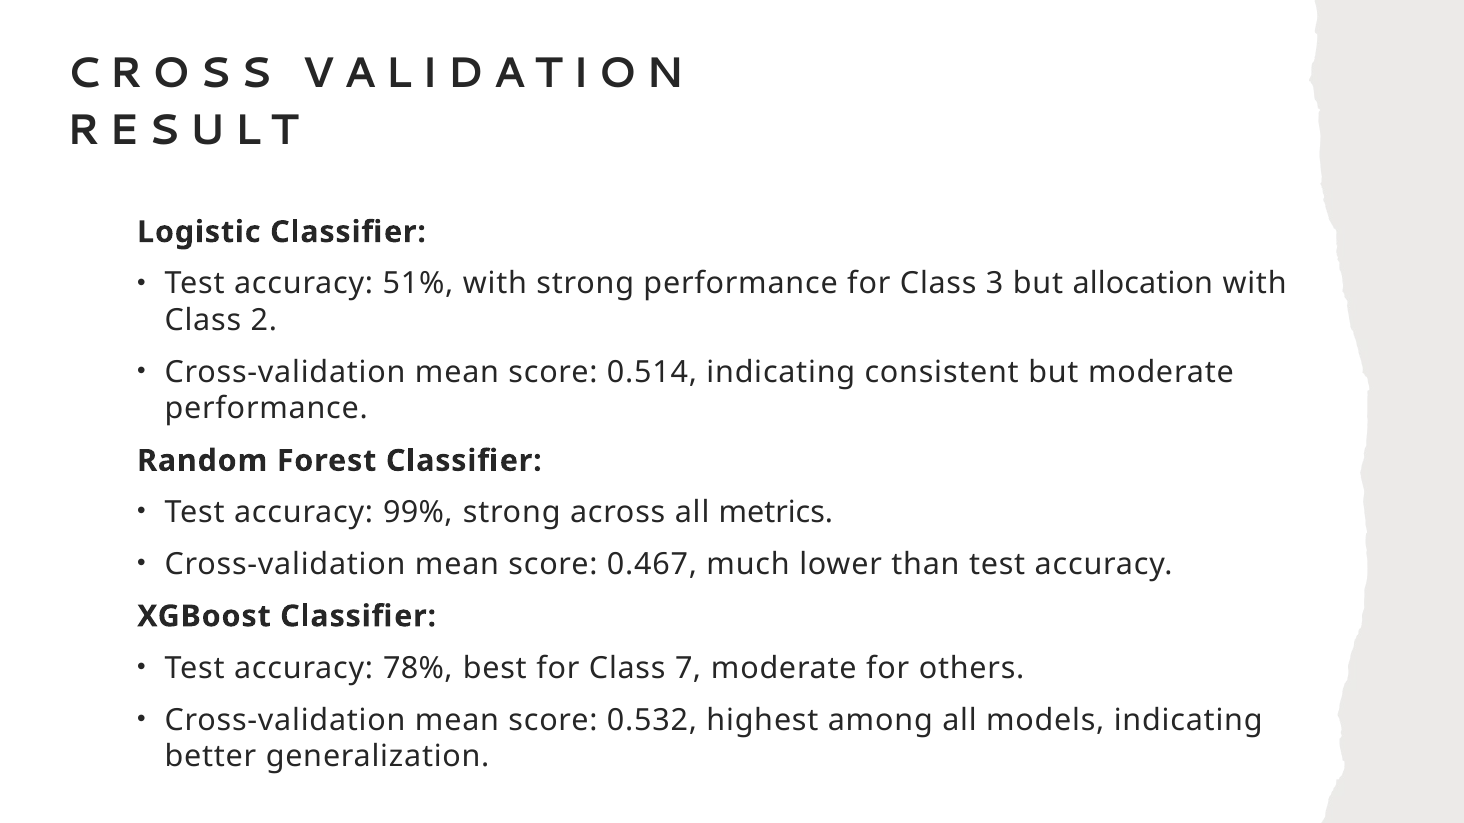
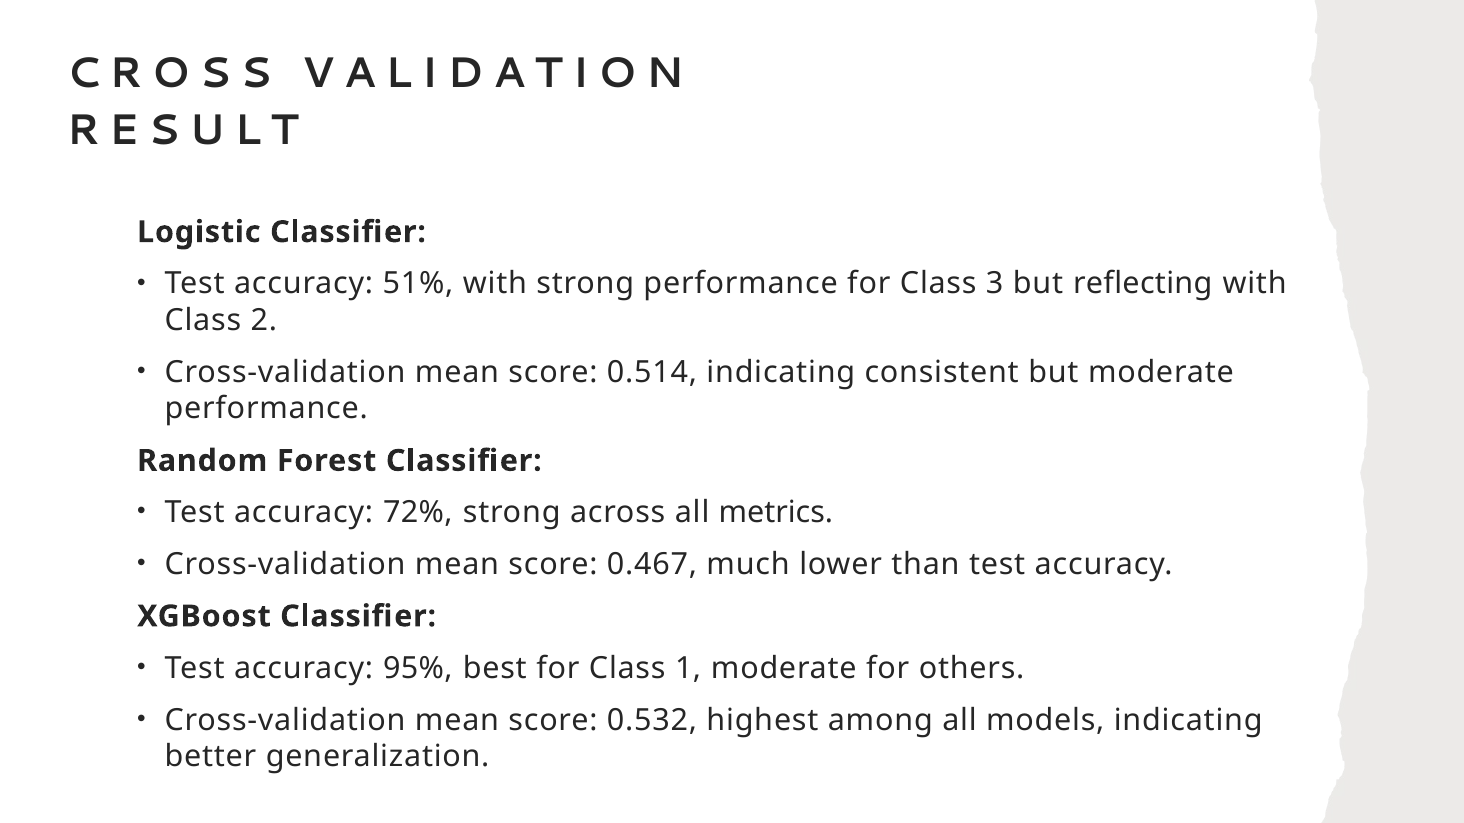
allocation: allocation -> reflecting
99%: 99% -> 72%
78%: 78% -> 95%
7: 7 -> 1
